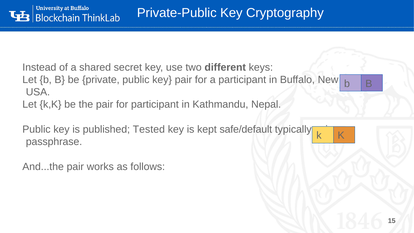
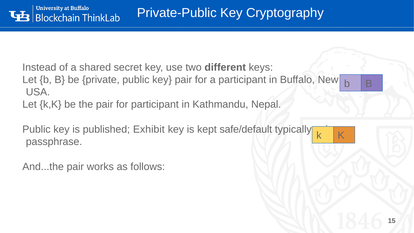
Tested: Tested -> Exhibit
